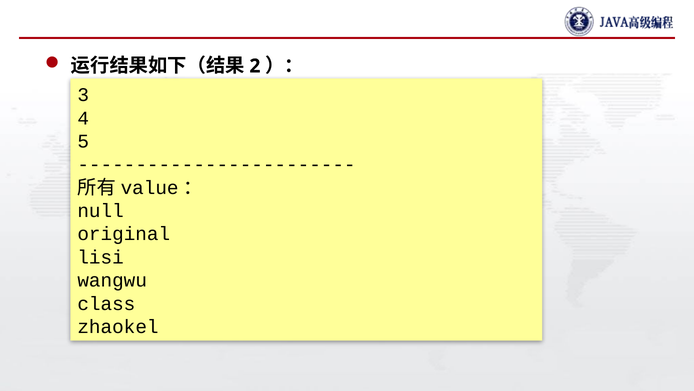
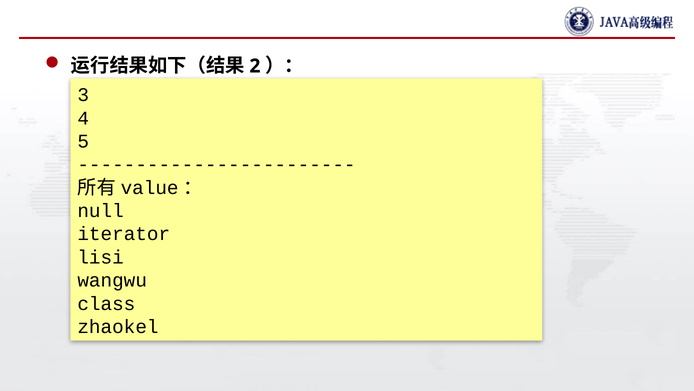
original: original -> iterator
